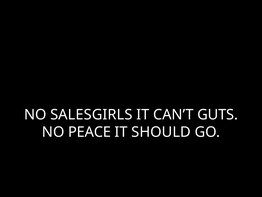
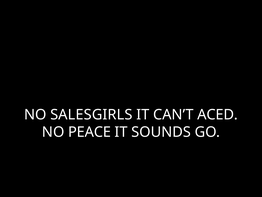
GUTS: GUTS -> ACED
SHOULD: SHOULD -> SOUNDS
